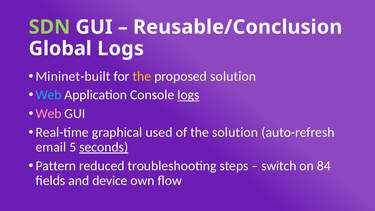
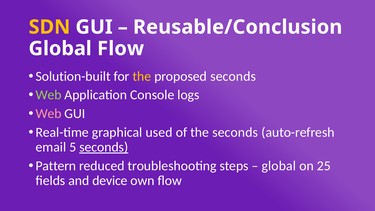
SDN colour: light green -> yellow
Global Logs: Logs -> Flow
Mininet-built: Mininet-built -> Solution-built
proposed solution: solution -> seconds
Web at (49, 95) colour: light blue -> light green
logs at (188, 95) underline: present -> none
the solution: solution -> seconds
switch at (279, 166): switch -> global
84: 84 -> 25
